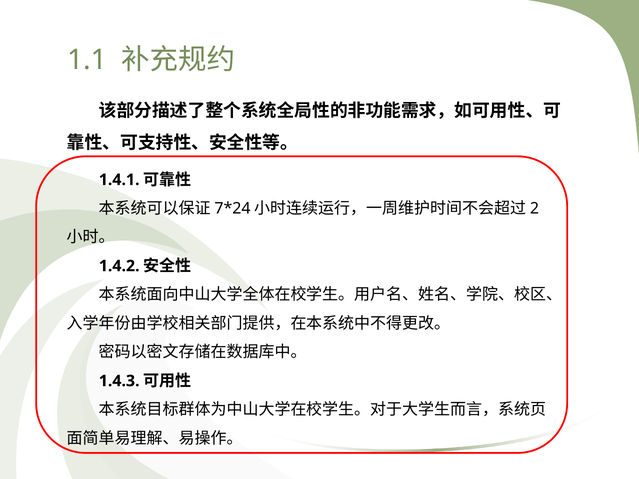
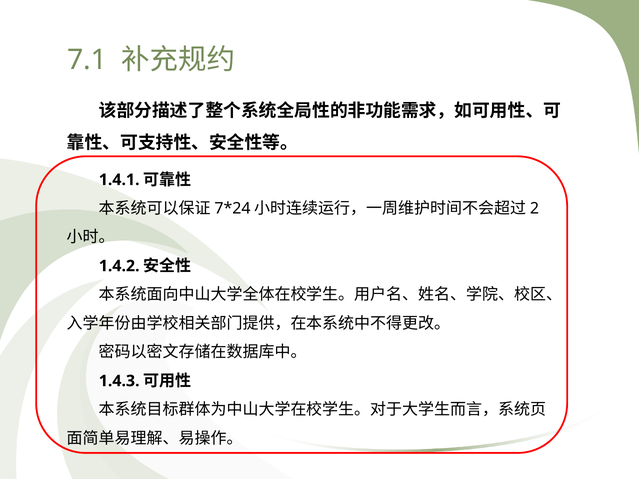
1.1: 1.1 -> 7.1
